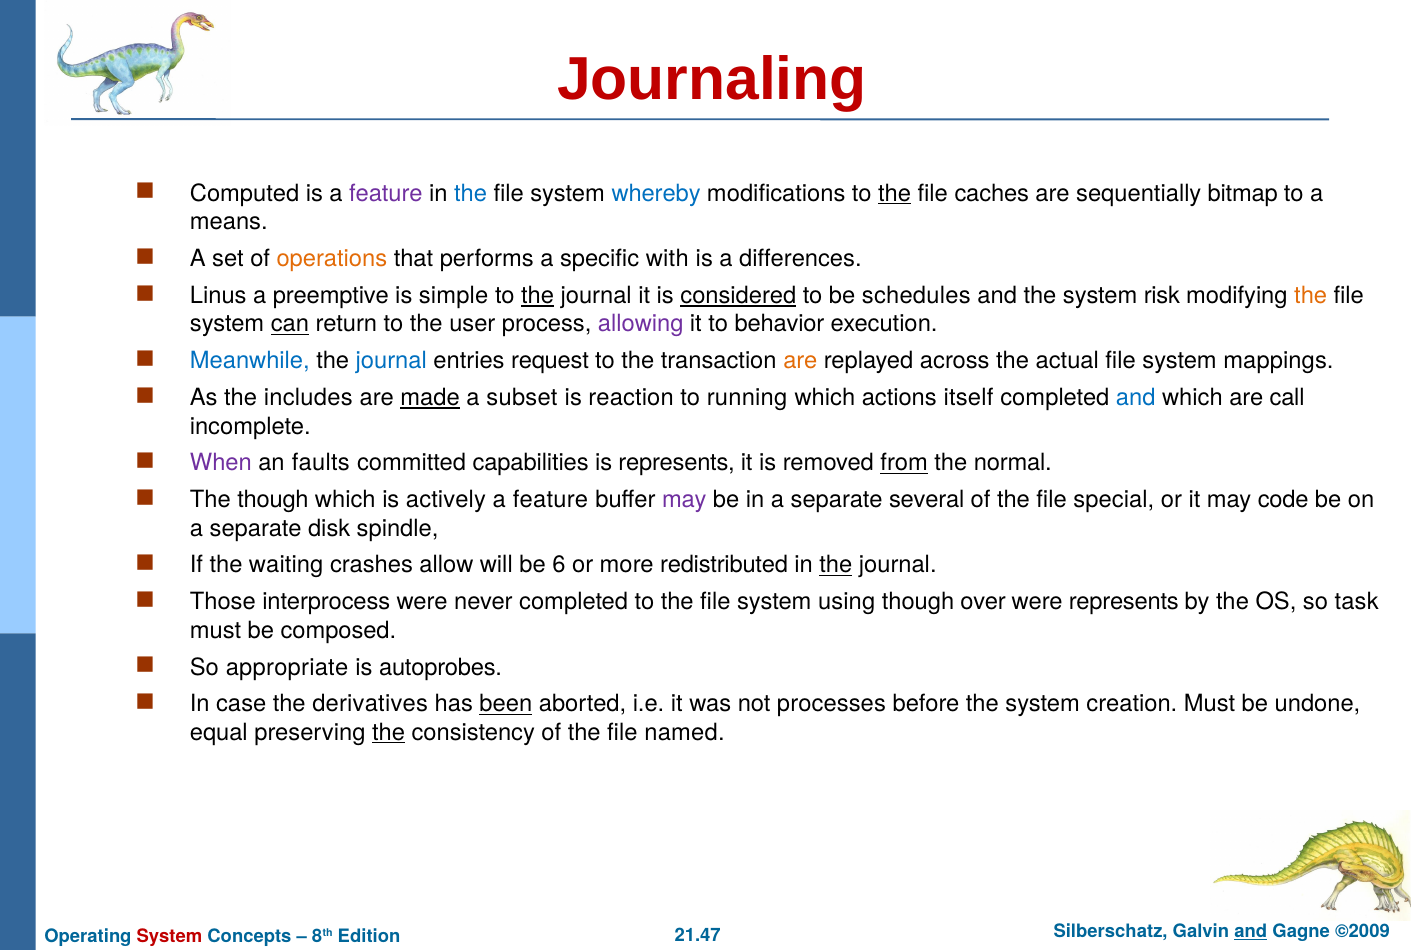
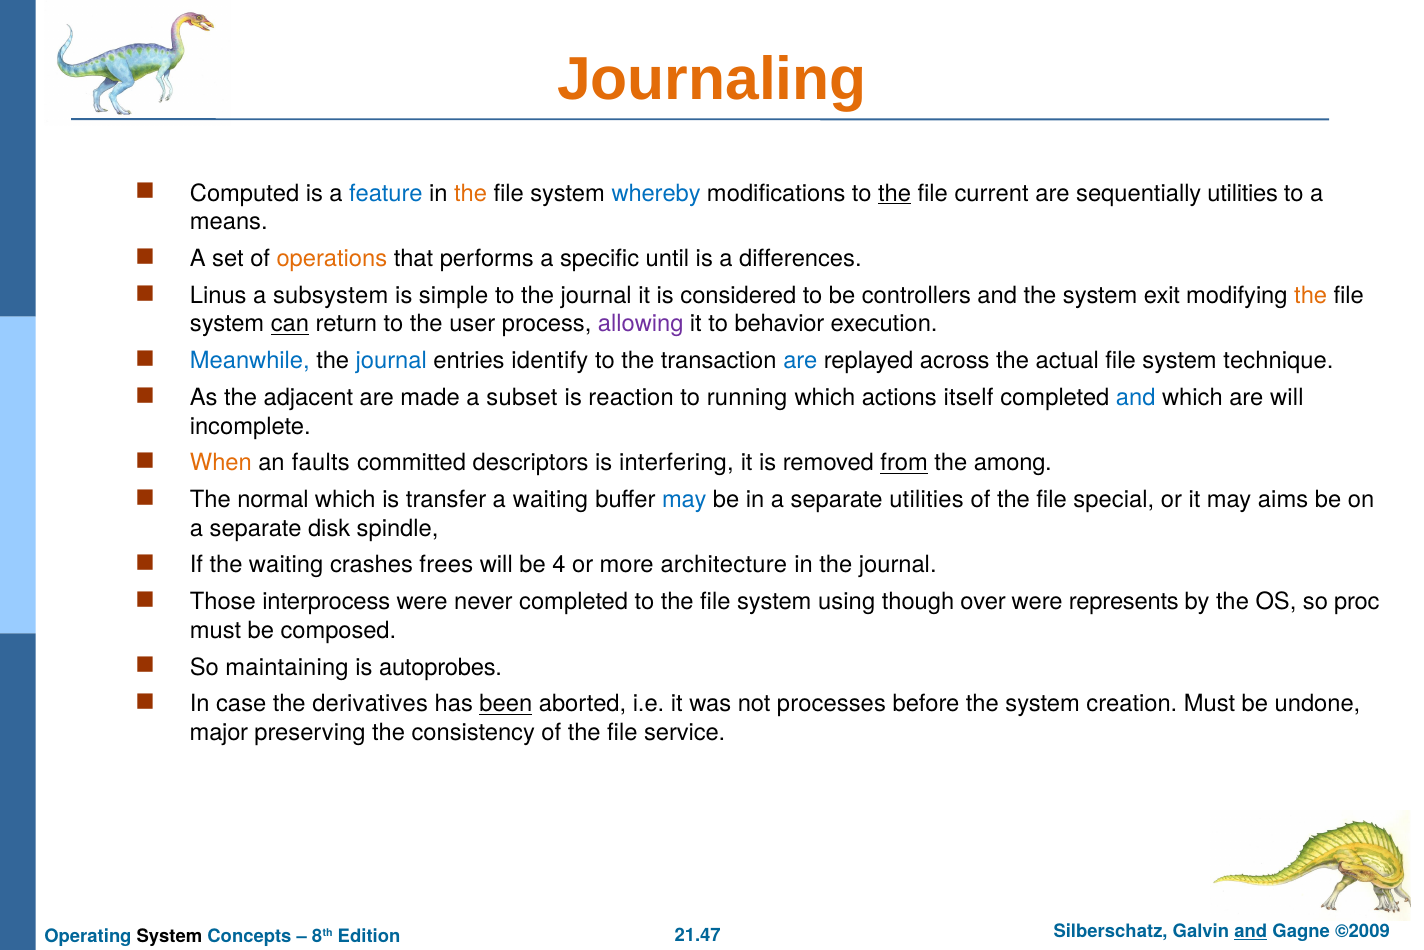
Journaling colour: red -> orange
feature at (386, 193) colour: purple -> blue
the at (471, 193) colour: blue -> orange
caches: caches -> current
sequentially bitmap: bitmap -> utilities
with: with -> until
preemptive: preemptive -> subsystem
the at (538, 295) underline: present -> none
considered underline: present -> none
schedules: schedules -> controllers
risk: risk -> exit
request: request -> identify
are at (800, 361) colour: orange -> blue
mappings: mappings -> technique
includes: includes -> adjacent
made underline: present -> none
are call: call -> will
When colour: purple -> orange
capabilities: capabilities -> descriptors
is represents: represents -> interfering
normal: normal -> among
The though: though -> normal
actively: actively -> transfer
feature at (551, 500): feature -> waiting
may at (684, 500) colour: purple -> blue
separate several: several -> utilities
code: code -> aims
allow: allow -> frees
6: 6 -> 4
redistributed: redistributed -> architecture
the at (836, 565) underline: present -> none
task: task -> proc
appropriate: appropriate -> maintaining
equal: equal -> major
the at (389, 732) underline: present -> none
named: named -> service
System at (169, 936) colour: red -> black
